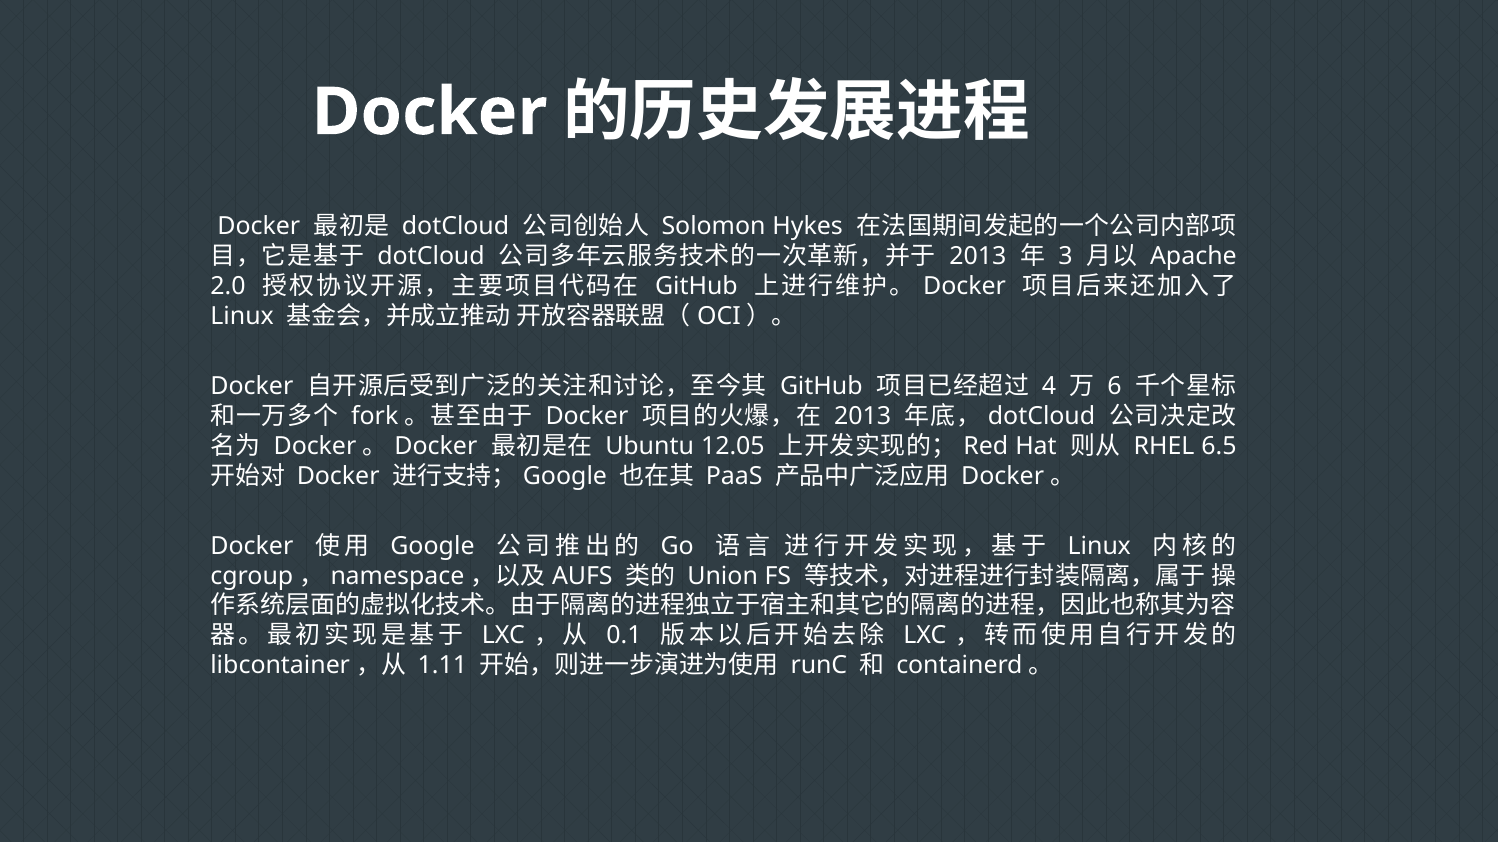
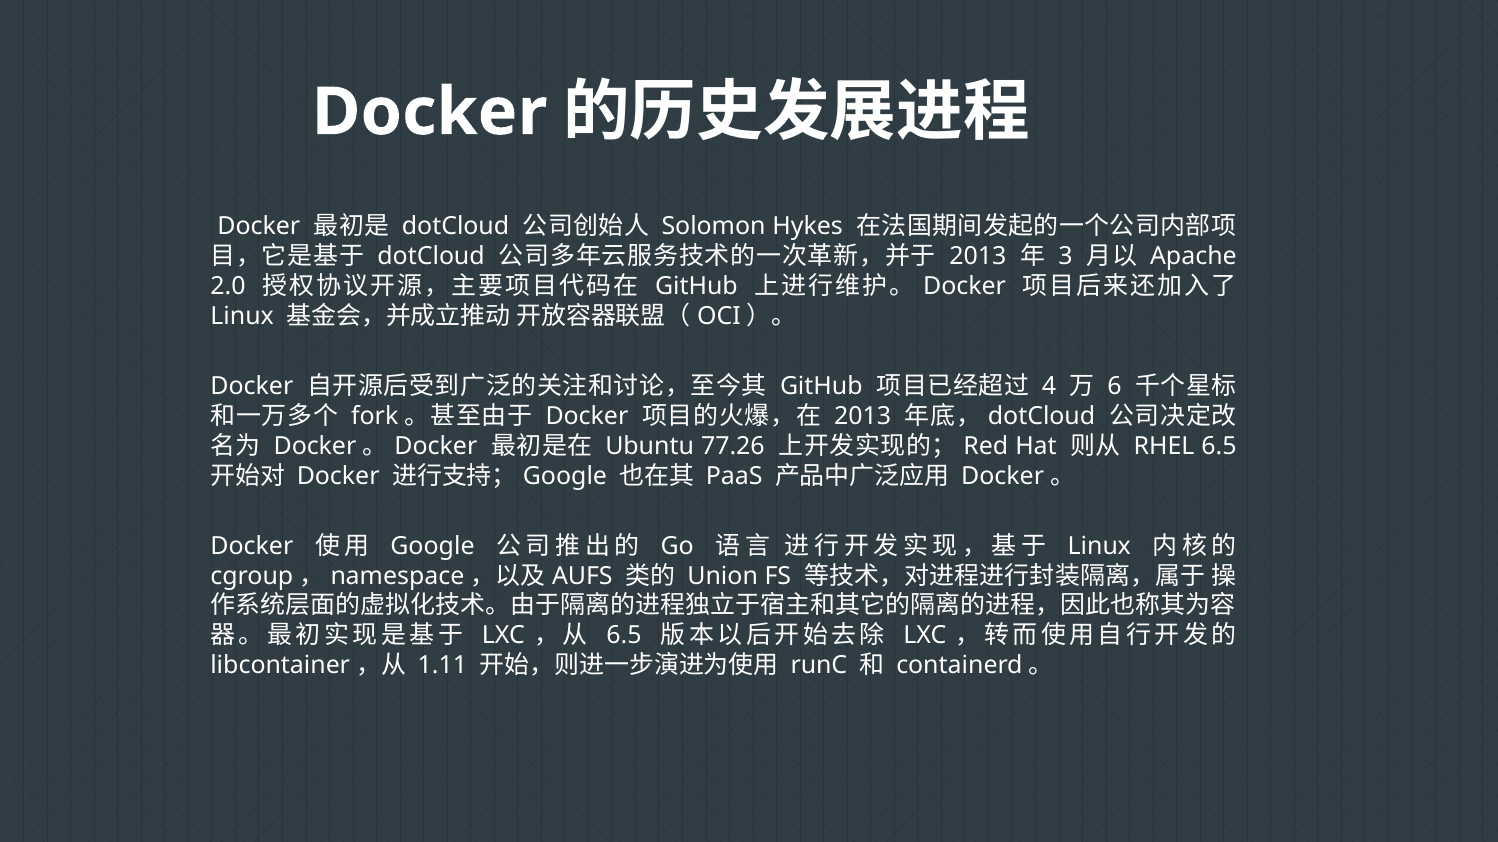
12.05: 12.05 -> 77.26
0.1 at (624, 636): 0.1 -> 6.5
